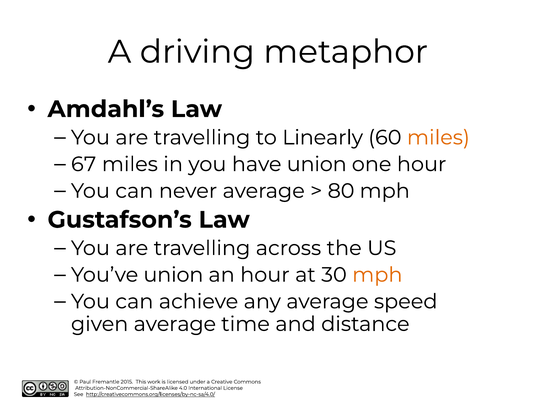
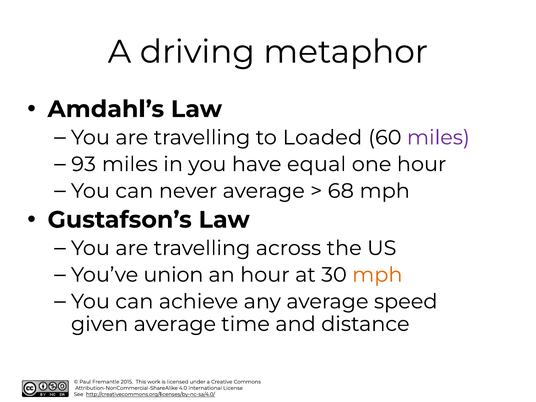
Linearly: Linearly -> Loaded
miles at (438, 138) colour: orange -> purple
67: 67 -> 93
have union: union -> equal
80: 80 -> 68
